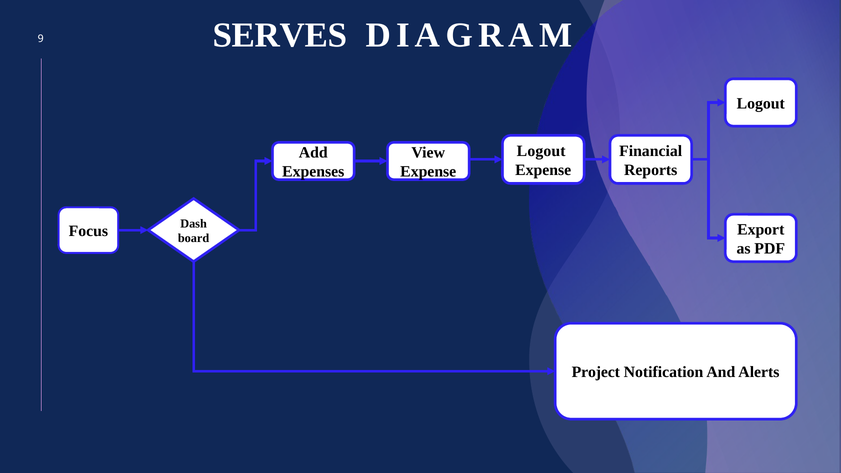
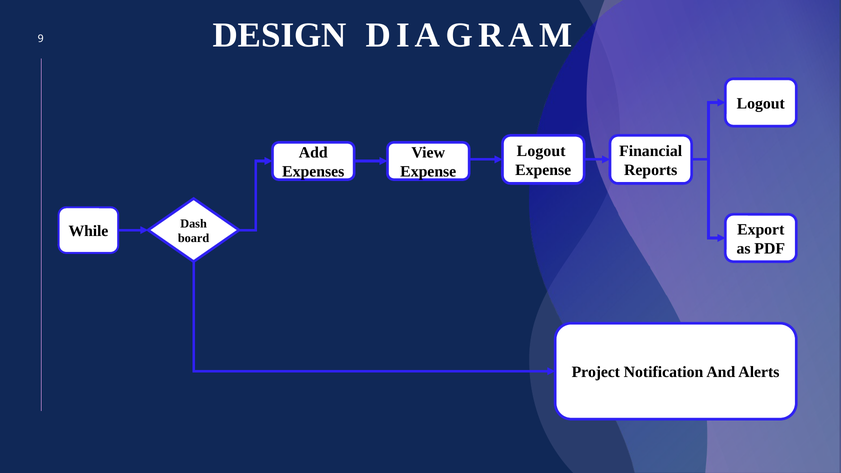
SERVES: SERVES -> DESIGN
Focus: Focus -> While
